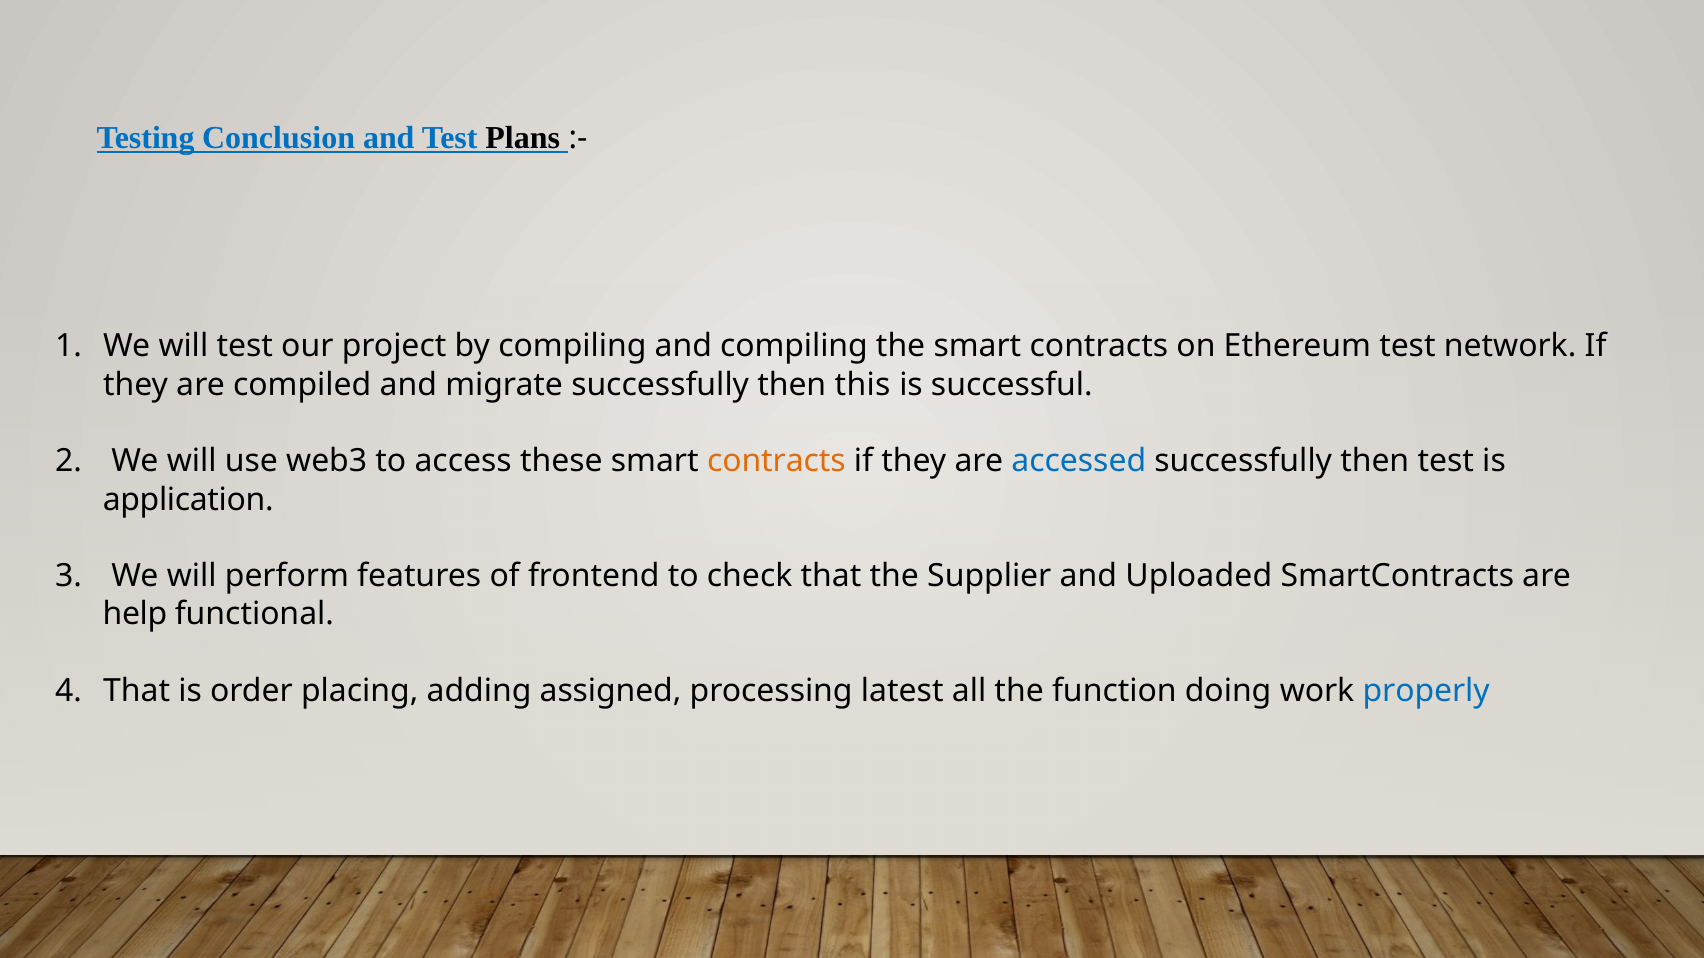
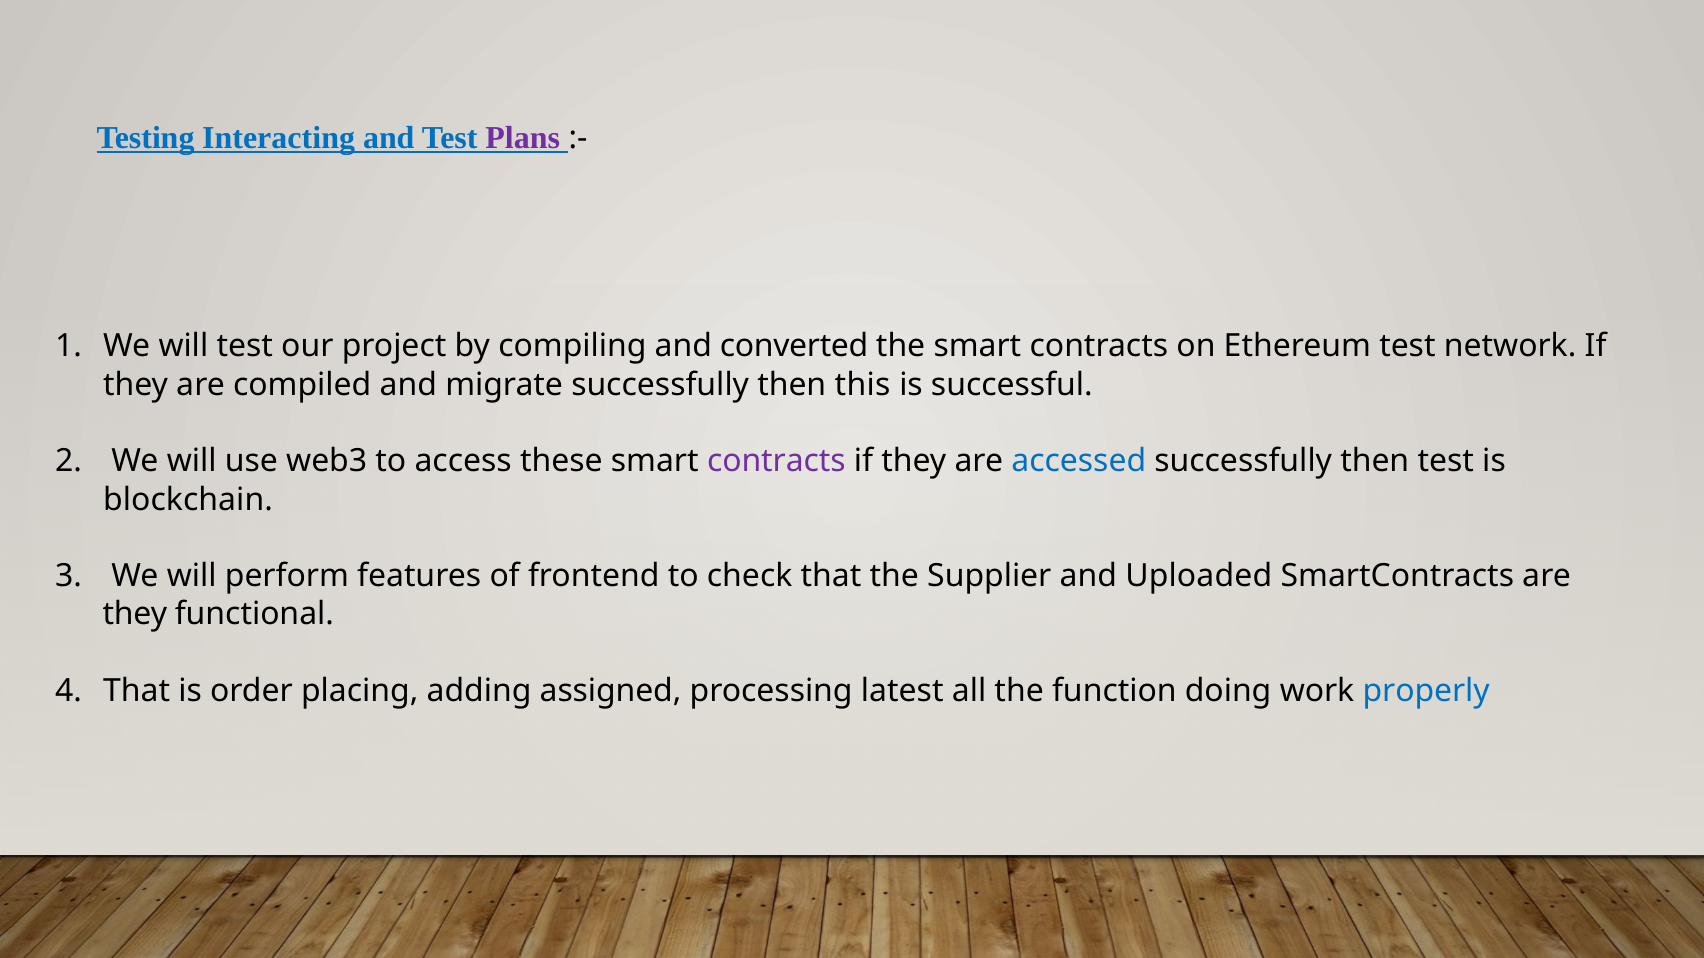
Conclusion: Conclusion -> Interacting
Plans colour: black -> purple
and compiling: compiling -> converted
contracts at (776, 461) colour: orange -> purple
application: application -> blockchain
help at (135, 615): help -> they
